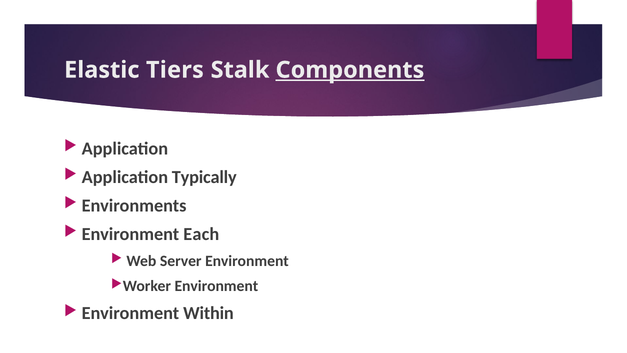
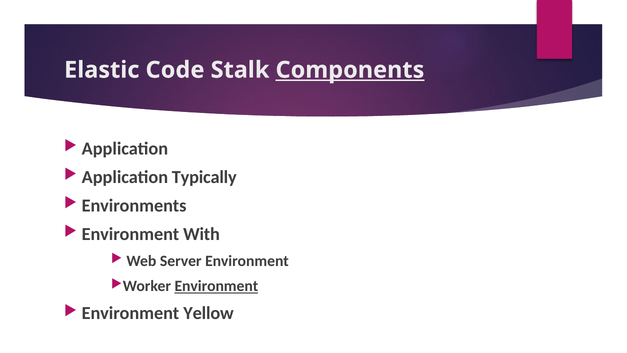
Tiers: Tiers -> Code
Each: Each -> With
Environment at (216, 286) underline: none -> present
Within: Within -> Yellow
